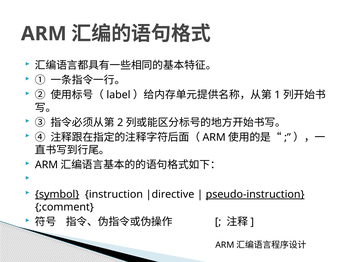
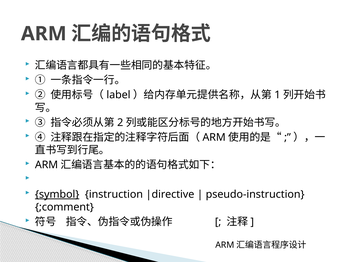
pseudo-instruction underline: present -> none
